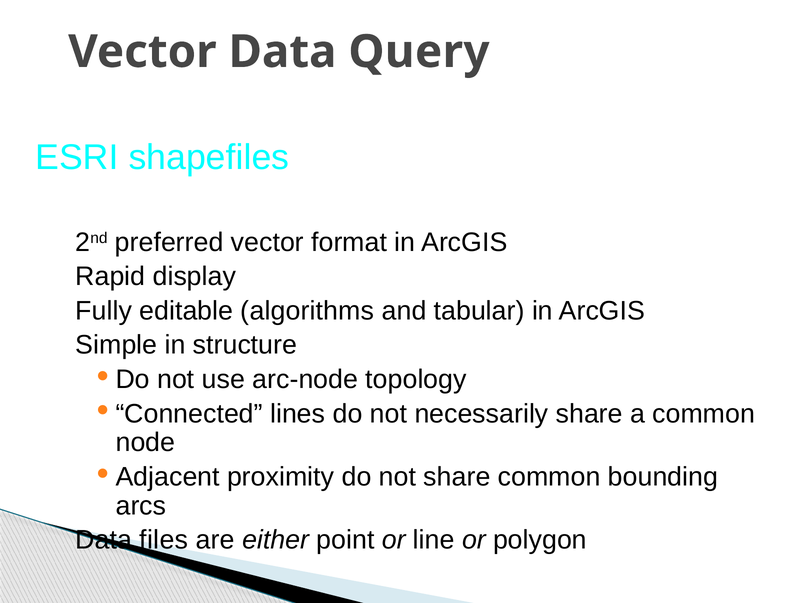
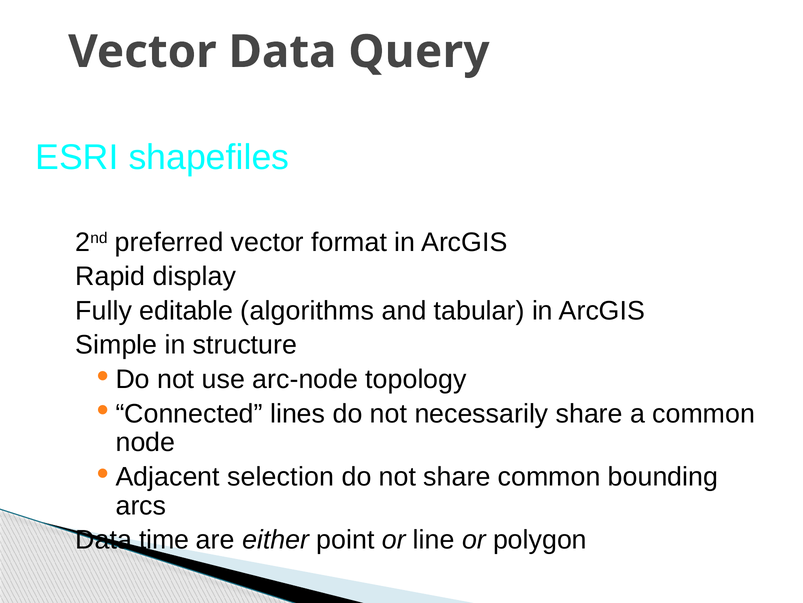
proximity: proximity -> selection
files: files -> time
